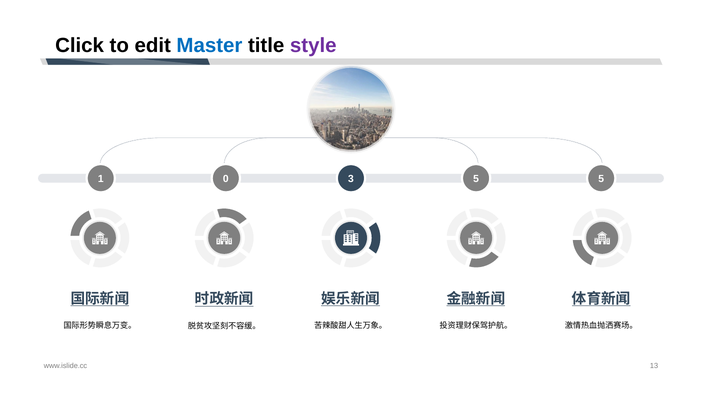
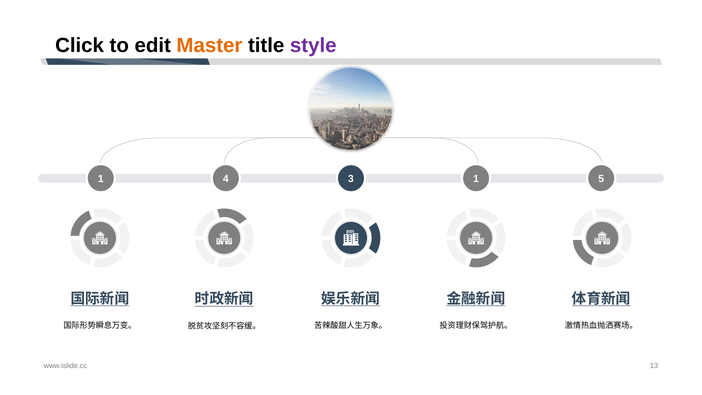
Master colour: blue -> orange
0: 0 -> 4
3 5: 5 -> 1
